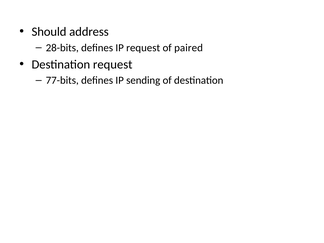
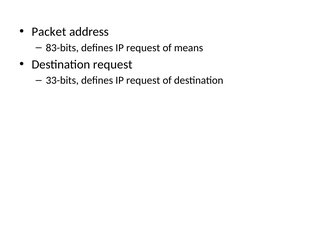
Should: Should -> Packet
28-bits: 28-bits -> 83-bits
paired: paired -> means
77-bits: 77-bits -> 33-bits
sending at (143, 80): sending -> request
